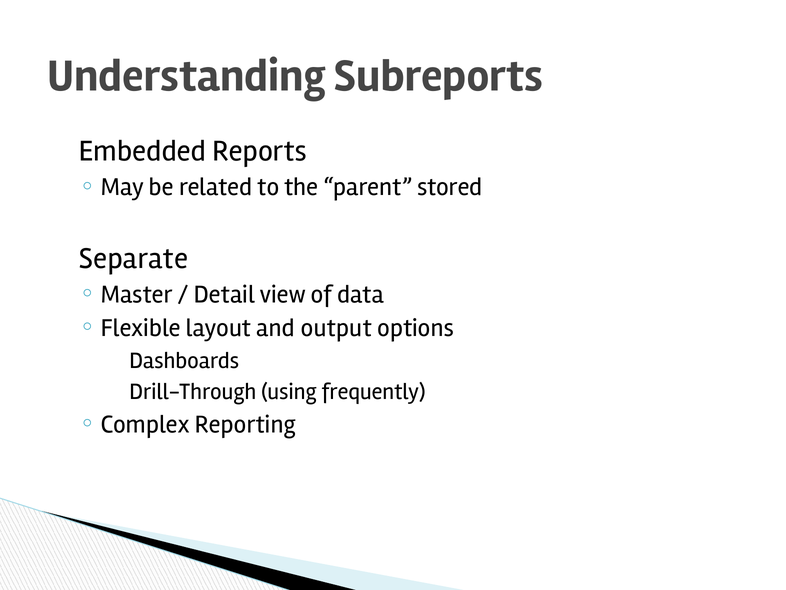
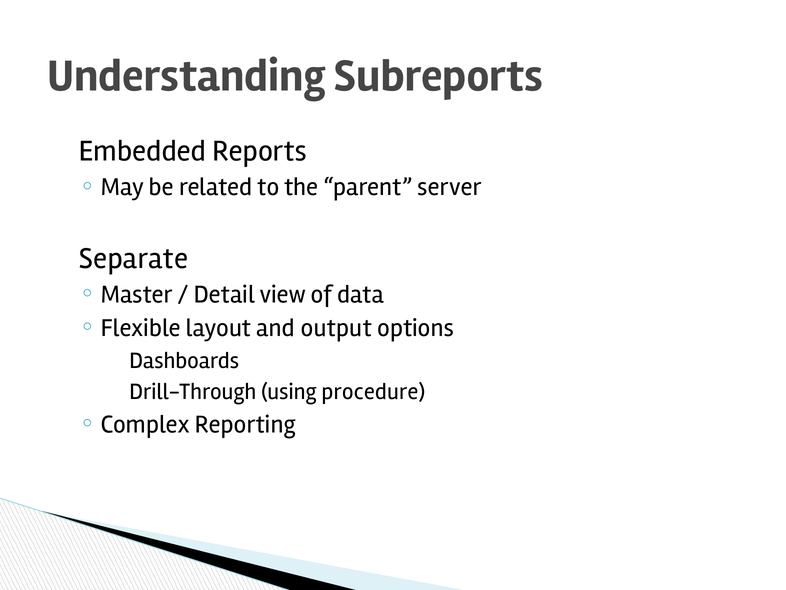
stored: stored -> server
frequently: frequently -> procedure
